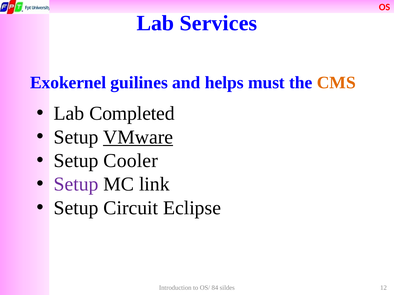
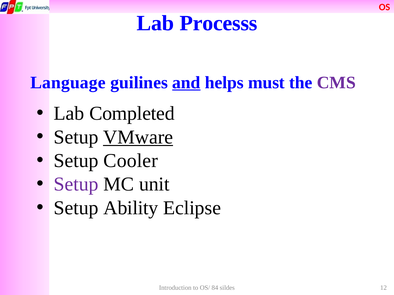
Services: Services -> Processs
Exokernel: Exokernel -> Language
and underline: none -> present
CMS colour: orange -> purple
link: link -> unit
Circuit: Circuit -> Ability
